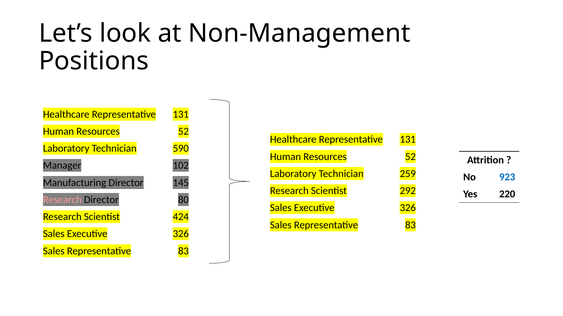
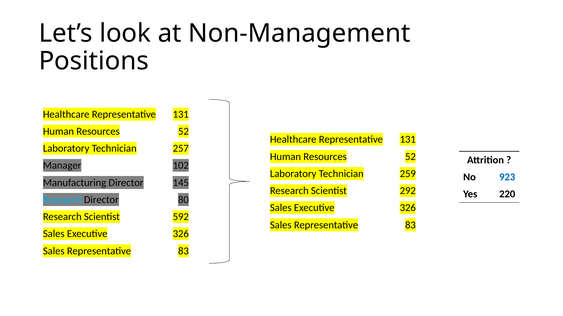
590: 590 -> 257
Research at (62, 200) colour: pink -> light blue
424: 424 -> 592
